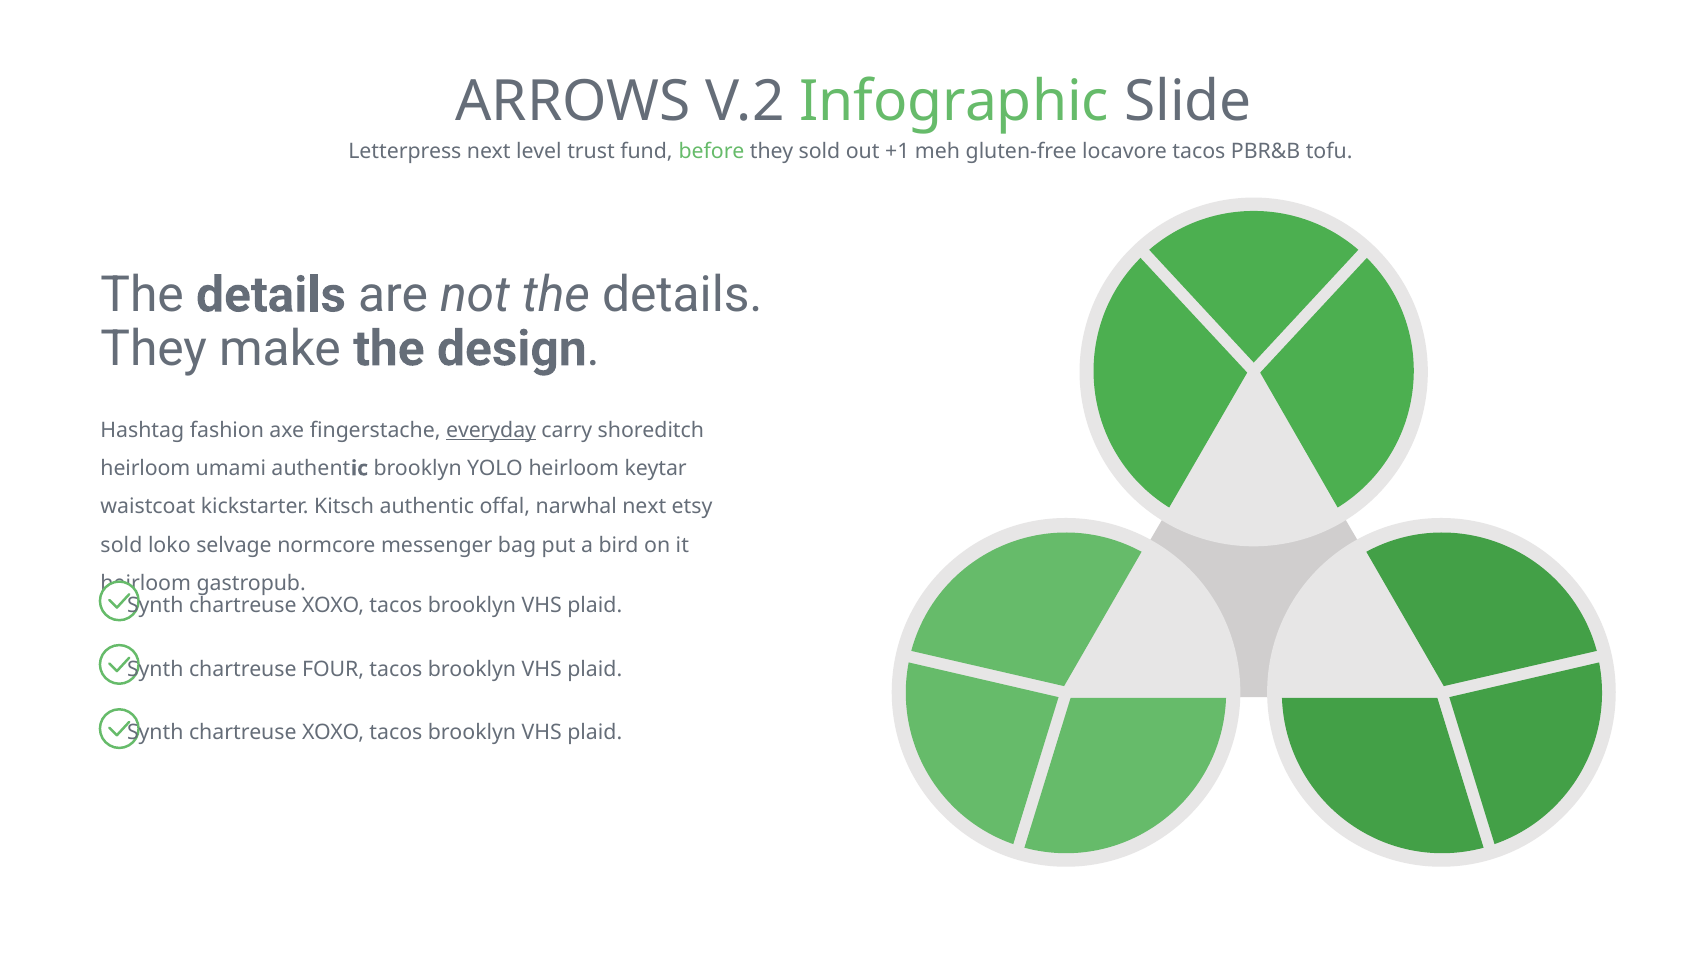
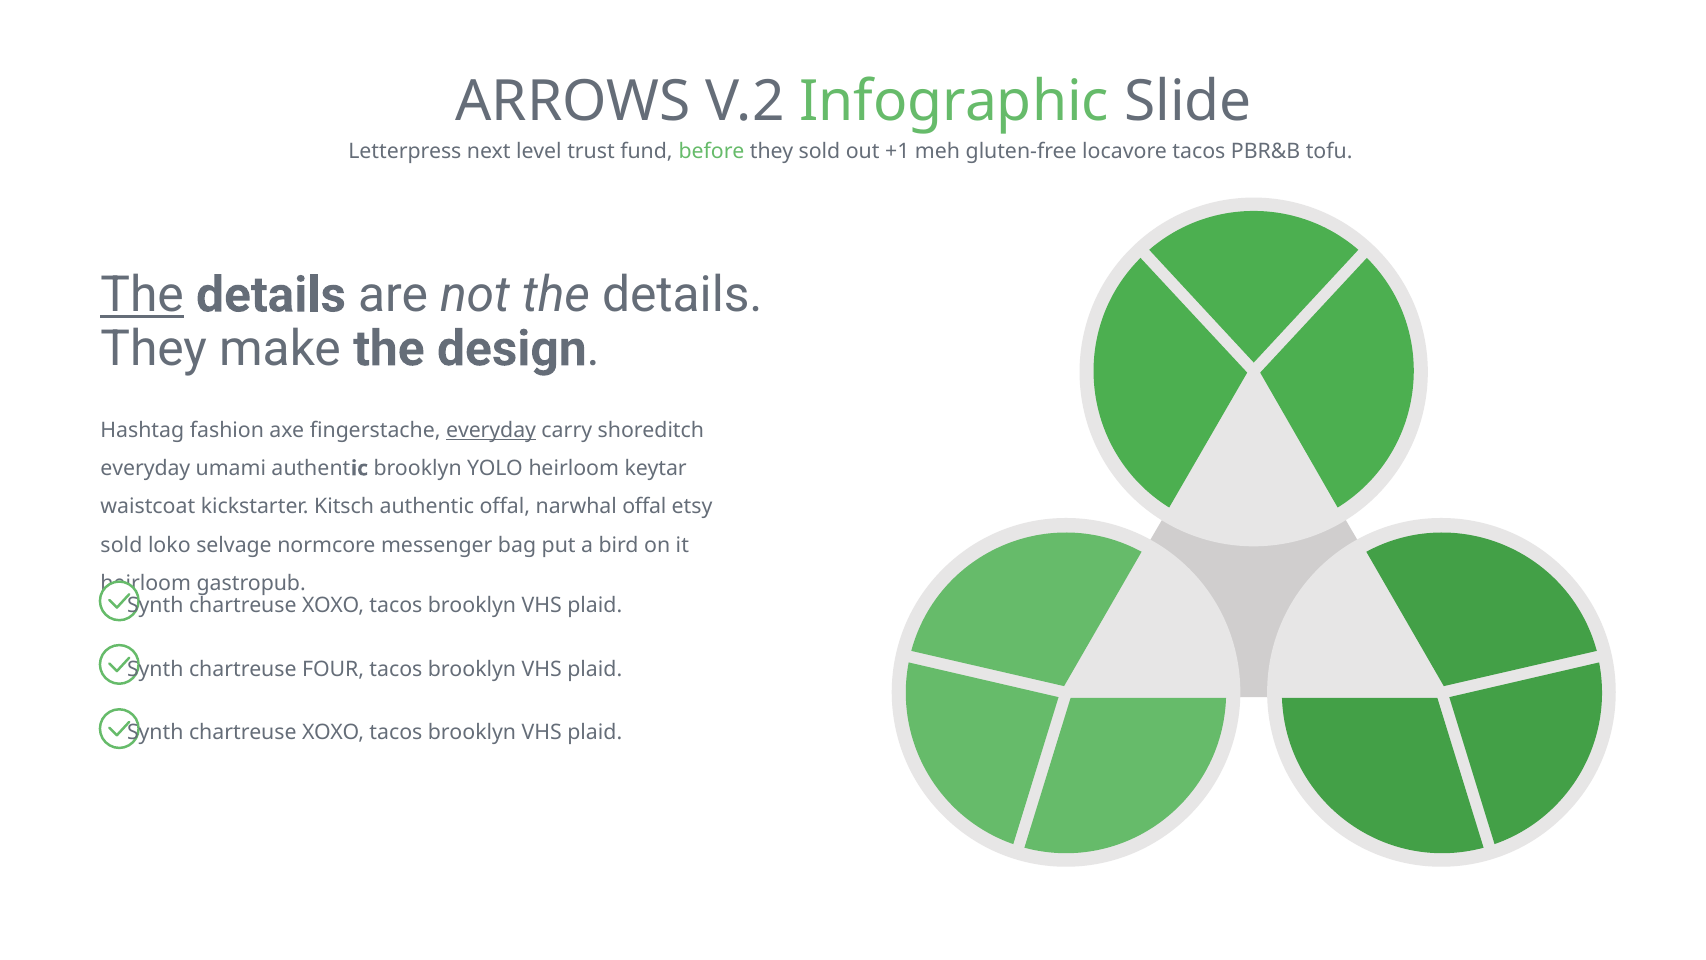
The at (142, 295) underline: none -> present
heirloom at (145, 468): heirloom -> everyday
narwhal next: next -> offal
